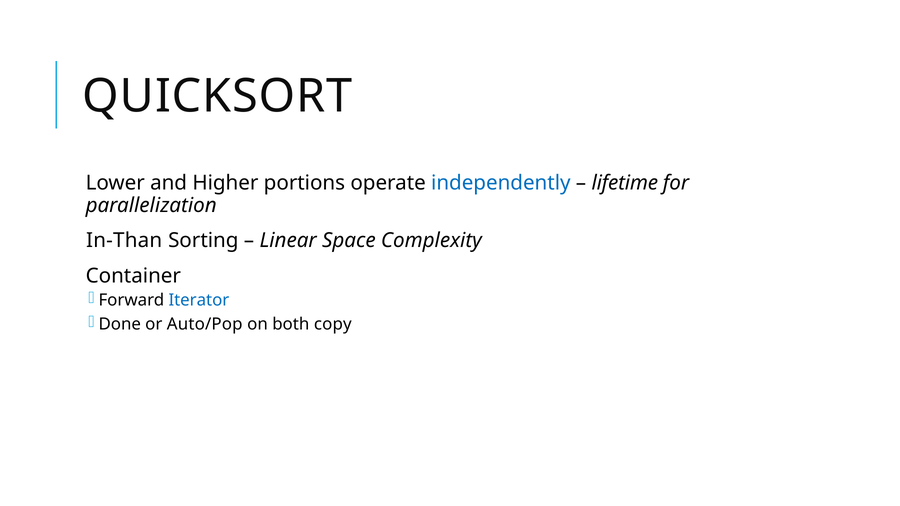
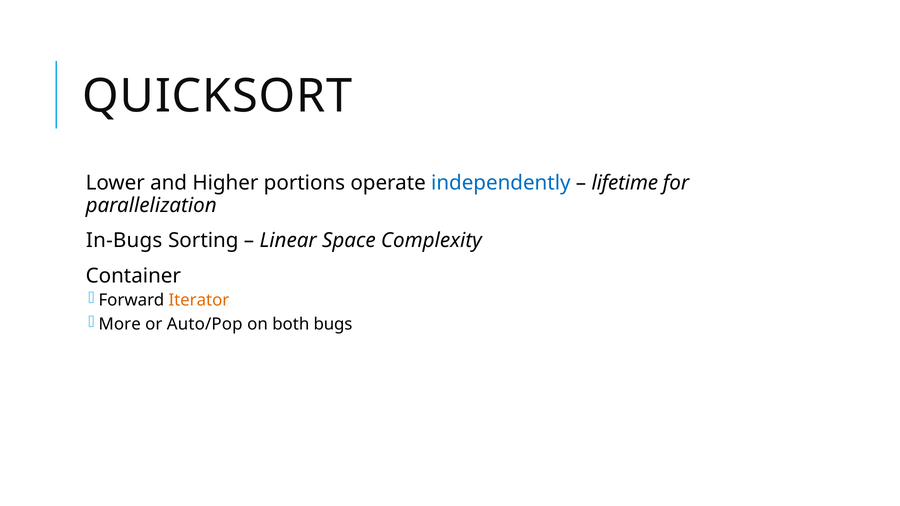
In-Than: In-Than -> In-Bugs
Iterator colour: blue -> orange
Done: Done -> More
copy: copy -> bugs
